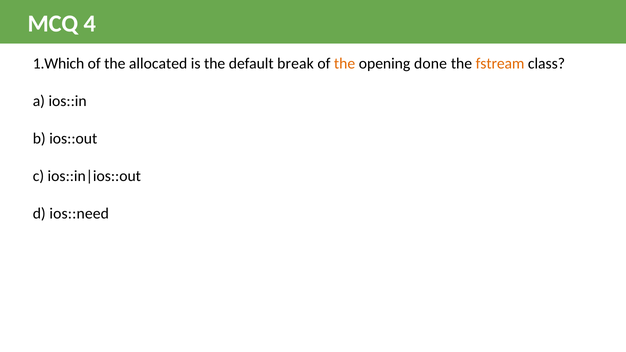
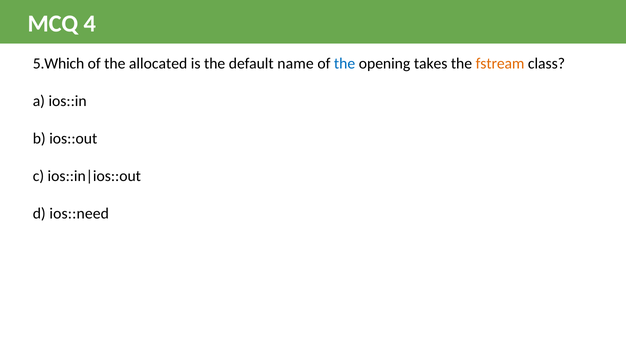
1.Which: 1.Which -> 5.Which
break: break -> name
the at (345, 64) colour: orange -> blue
done: done -> takes
